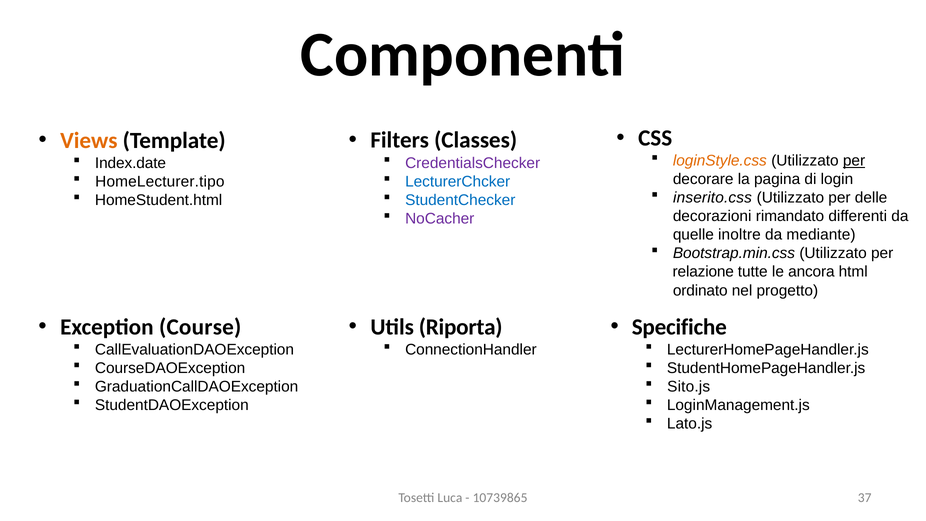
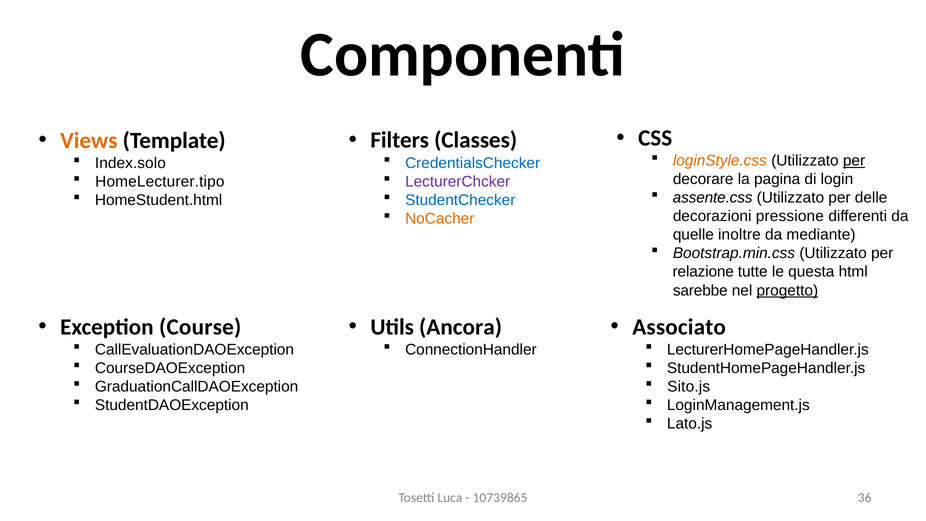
CredentialsChecker colour: purple -> blue
Index.date: Index.date -> Index.solo
LecturerChcker colour: blue -> purple
inserito.css: inserito.css -> assente.css
rimandato: rimandato -> pressione
NoCacher colour: purple -> orange
ancora: ancora -> questa
ordinato: ordinato -> sarebbe
progetto underline: none -> present
Riporta: Riporta -> Ancora
Specifiche: Specifiche -> Associato
37: 37 -> 36
